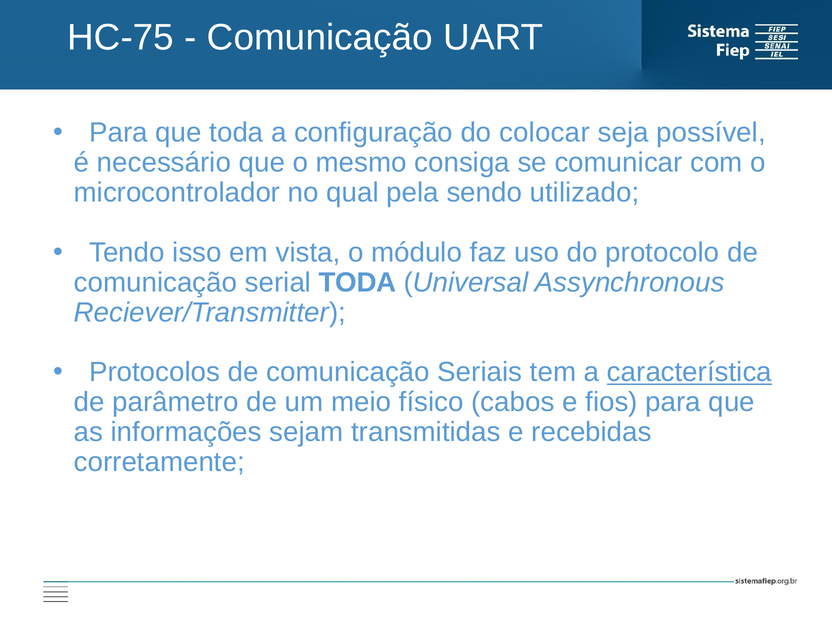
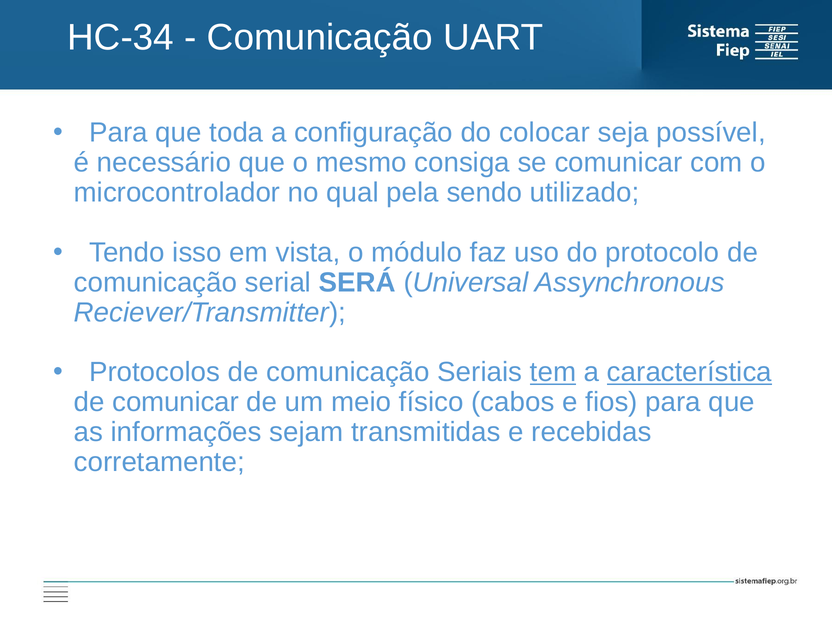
HC-75: HC-75 -> HC-34
serial TODA: TODA -> SERÁ
tem underline: none -> present
de parâmetro: parâmetro -> comunicar
